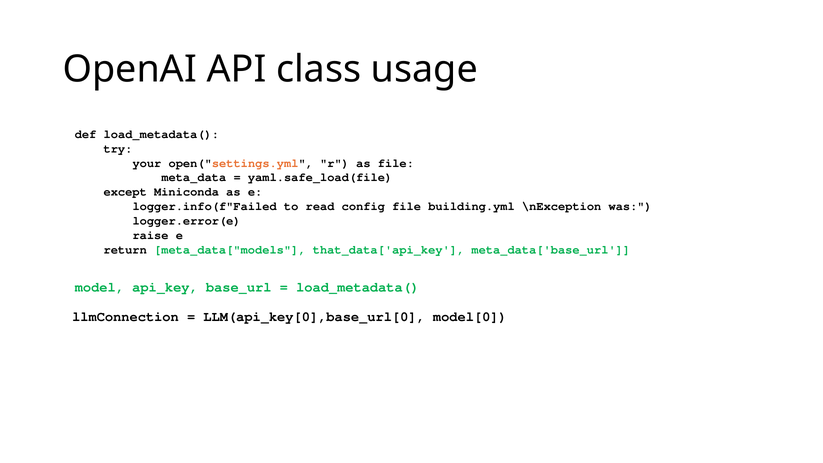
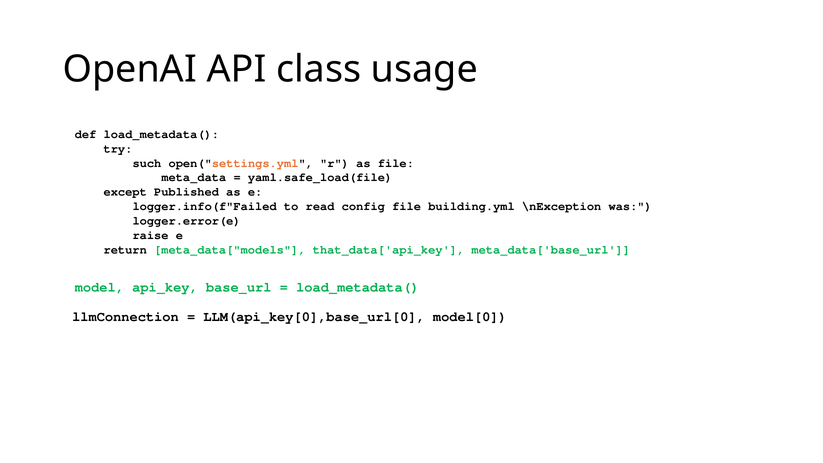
your: your -> such
Miniconda: Miniconda -> Published
